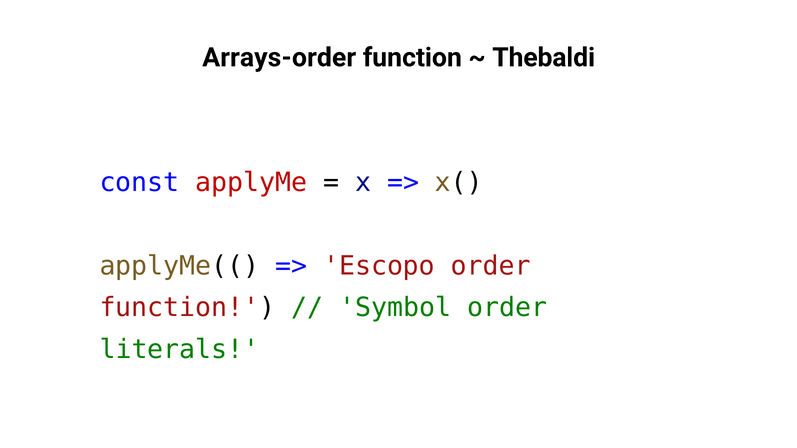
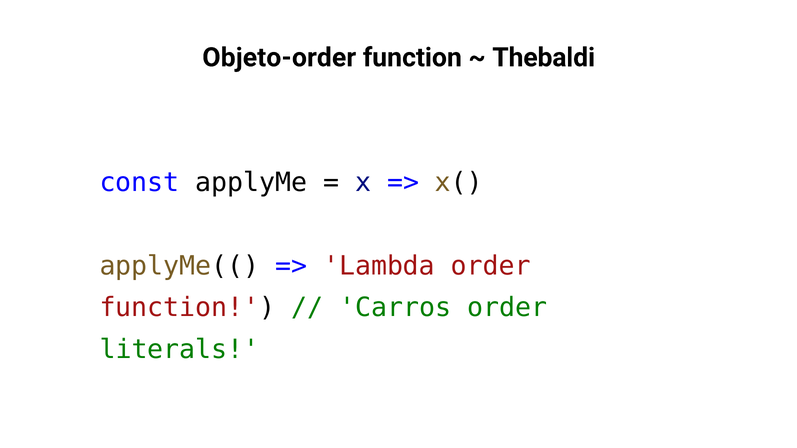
Arrays-order: Arrays-order -> Objeto-order
applyMe colour: red -> black
Escopo: Escopo -> Lambda
Symbol: Symbol -> Carros
